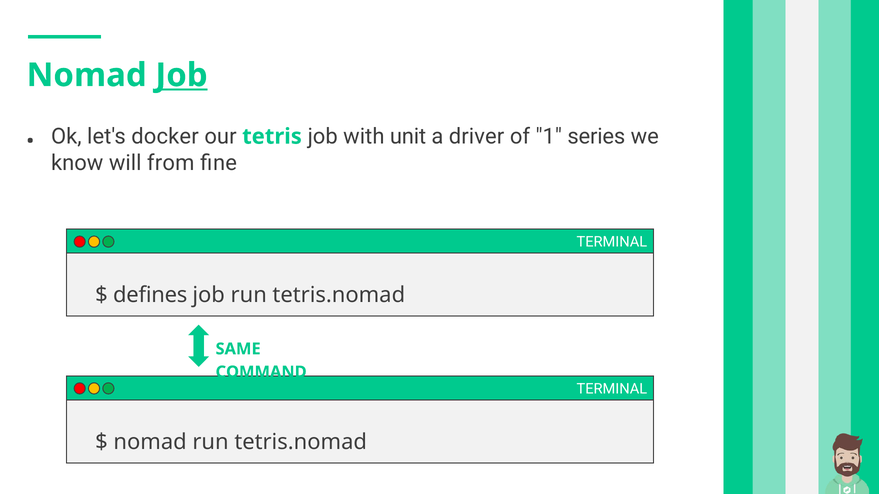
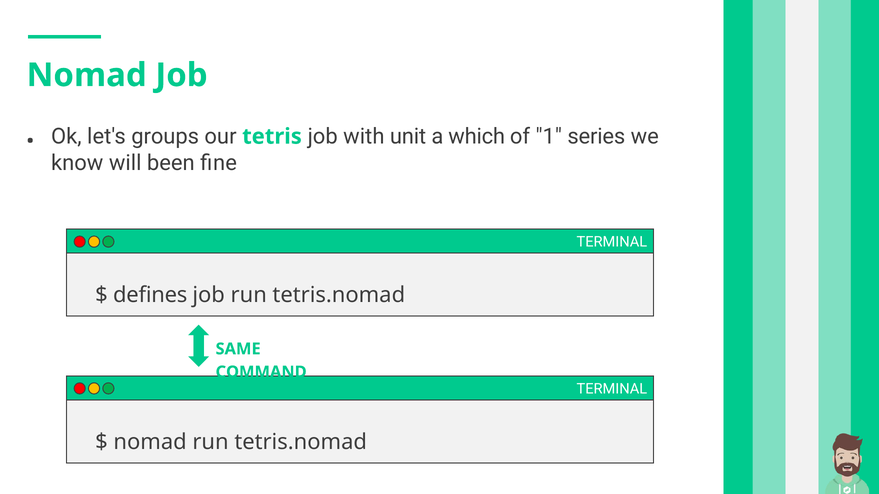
Job at (181, 75) underline: present -> none
docker: docker -> groups
driver: driver -> which
from: from -> been
